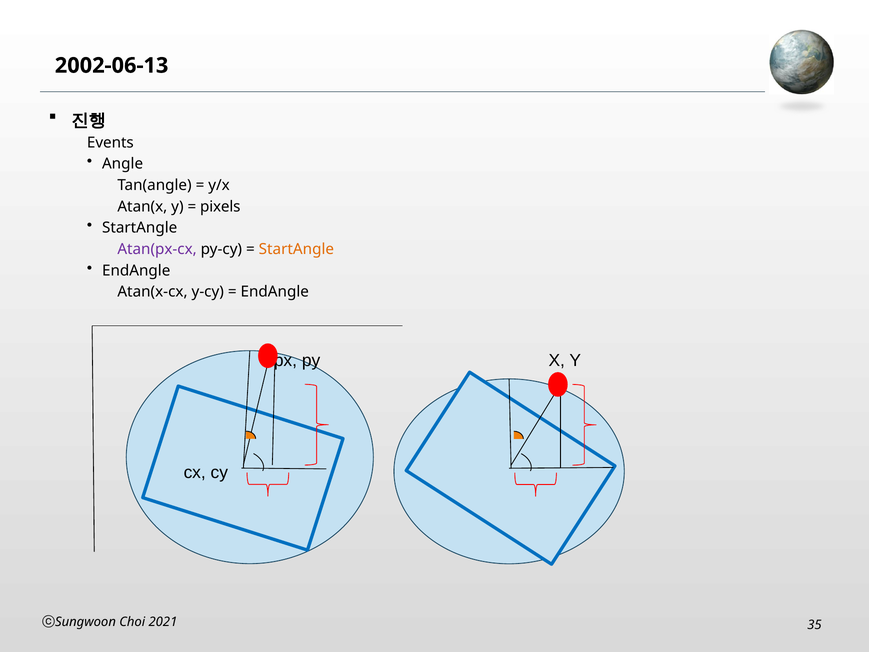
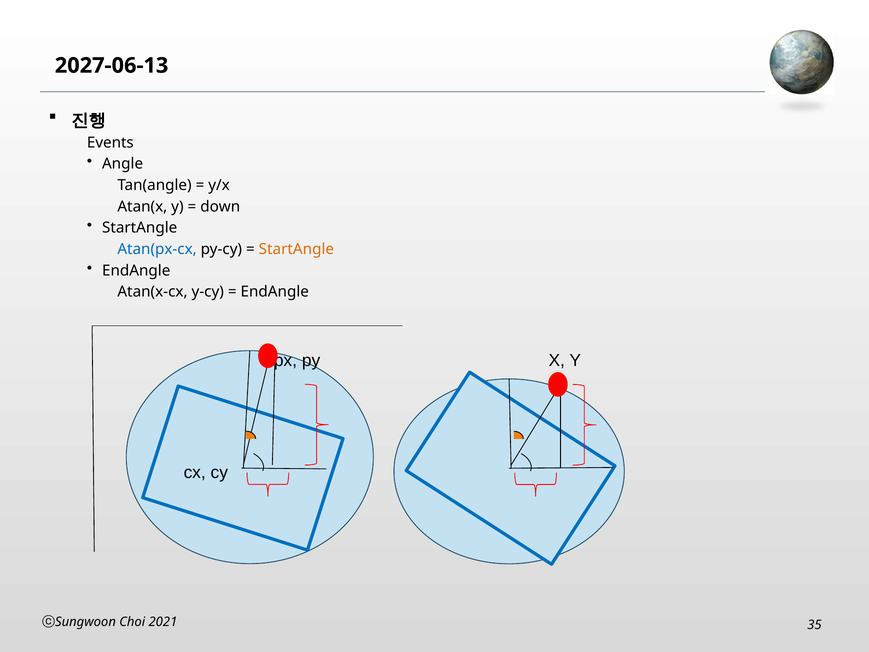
2002-06-13: 2002-06-13 -> 2027-06-13
pixels: pixels -> down
Atan(px-cx colour: purple -> blue
